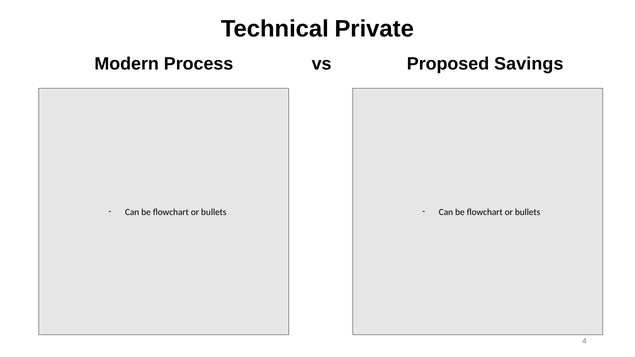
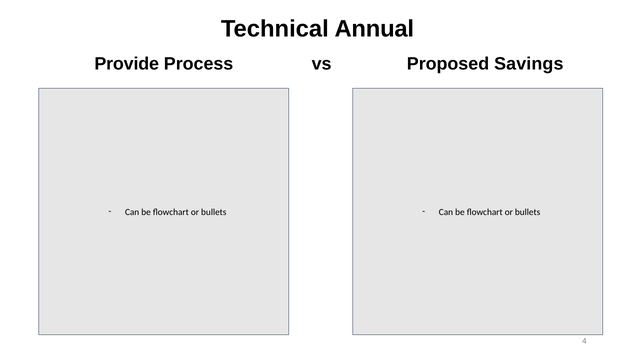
Private: Private -> Annual
Modern: Modern -> Provide
